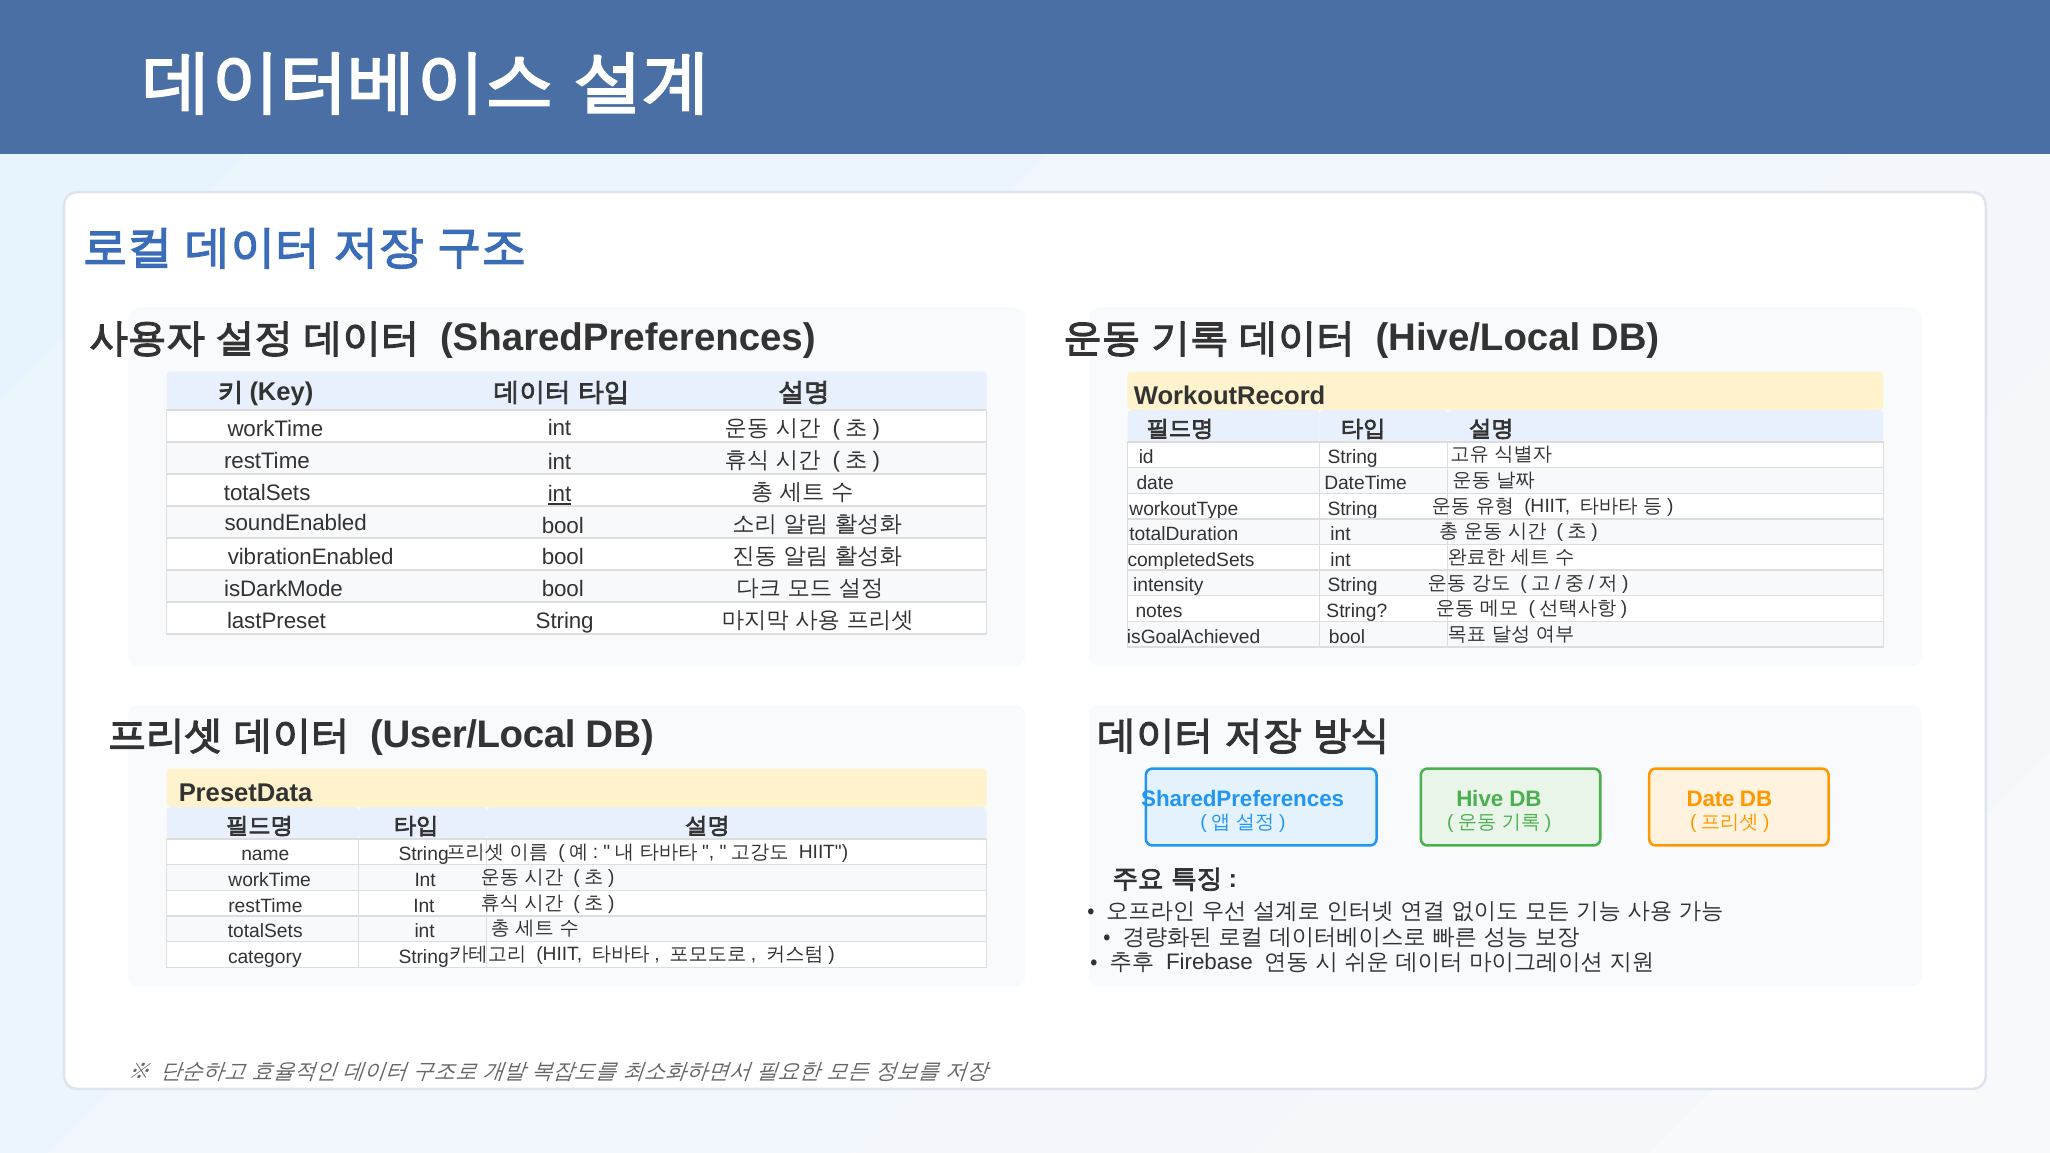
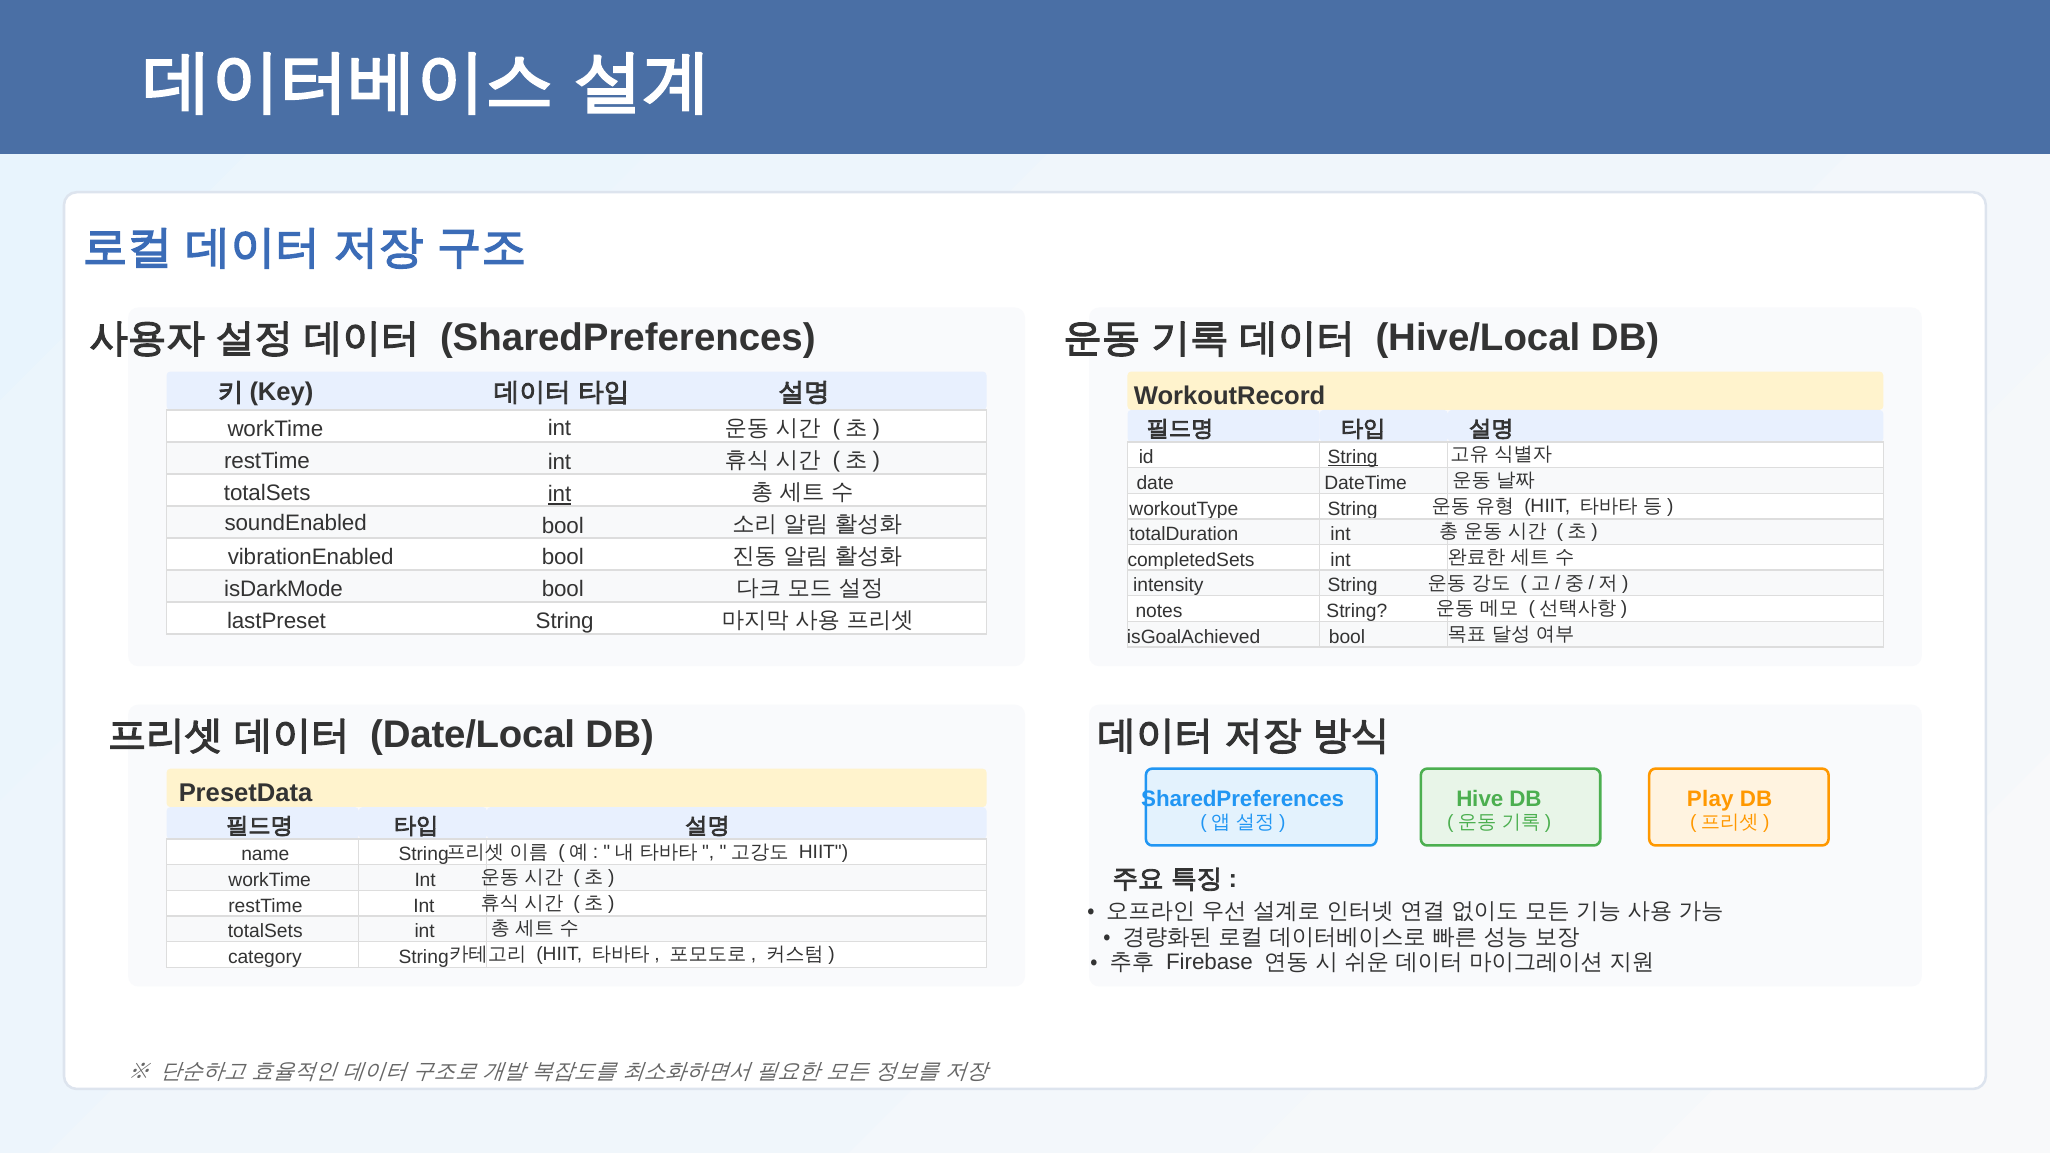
String at (1353, 457) underline: none -> present
User/Local: User/Local -> Date/Local
Date at (1711, 799): Date -> Play
